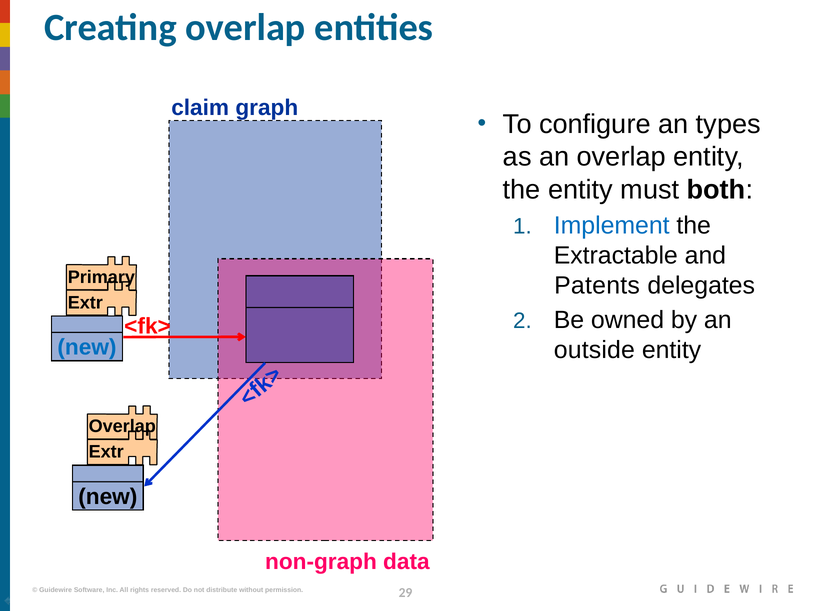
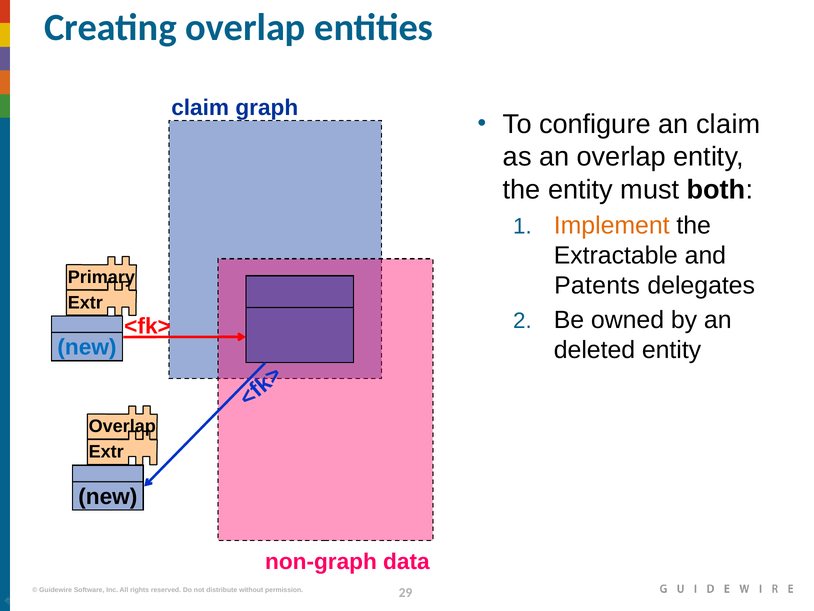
an types: types -> claim
Implement colour: blue -> orange
outside: outside -> deleted
